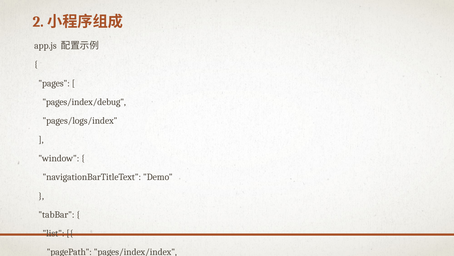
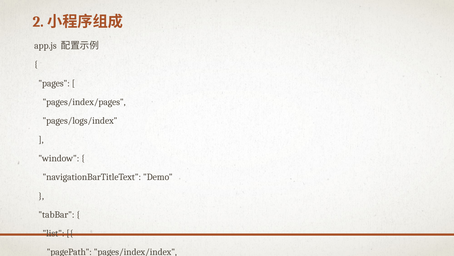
pages/index/debug: pages/index/debug -> pages/index/pages
